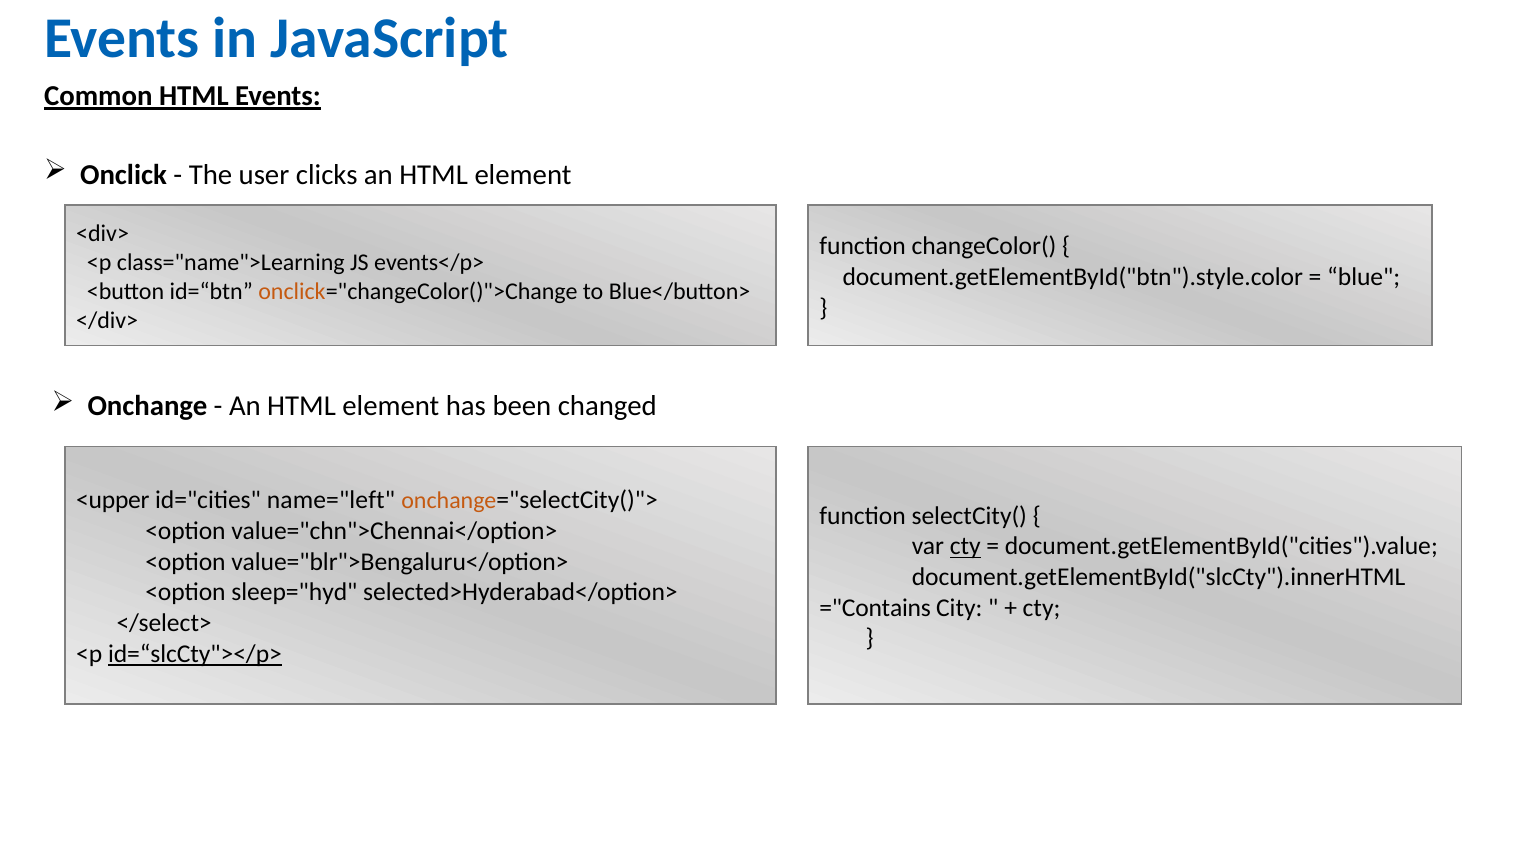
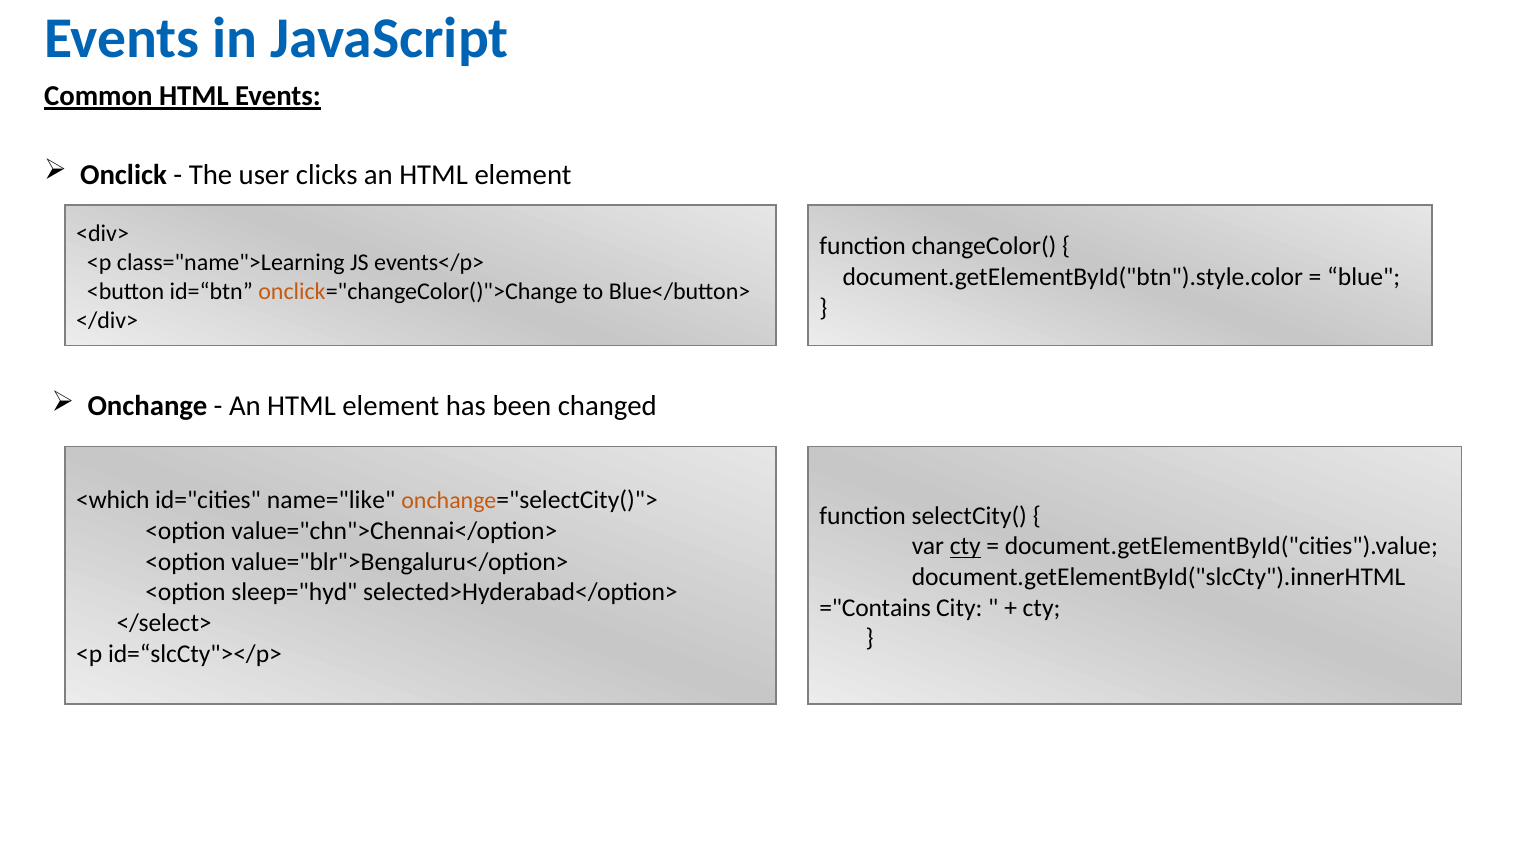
<upper: <upper -> <which
name="left: name="left -> name="like
id=“slcCty"></p> underline: present -> none
